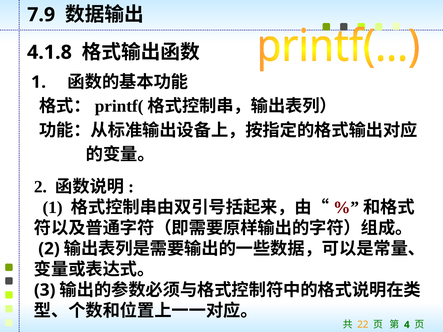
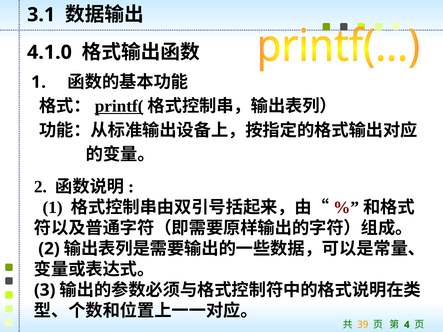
7.9: 7.9 -> 3.1
4.1.8: 4.1.8 -> 4.1.0
printf( underline: none -> present
22: 22 -> 39
